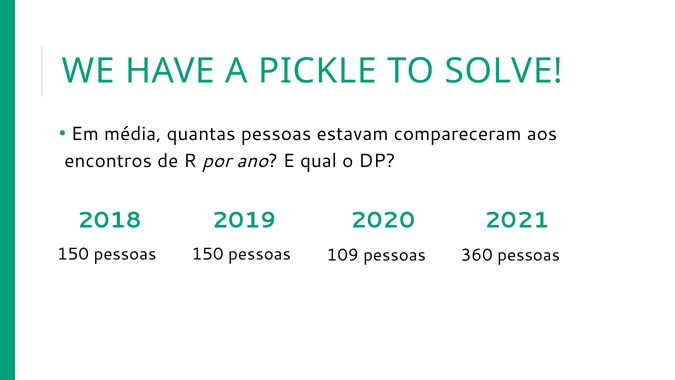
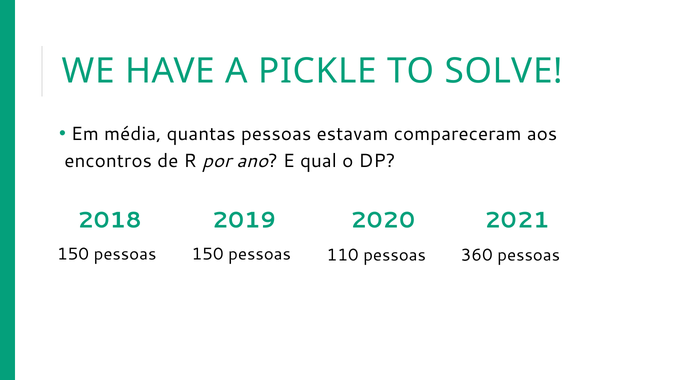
109: 109 -> 110
